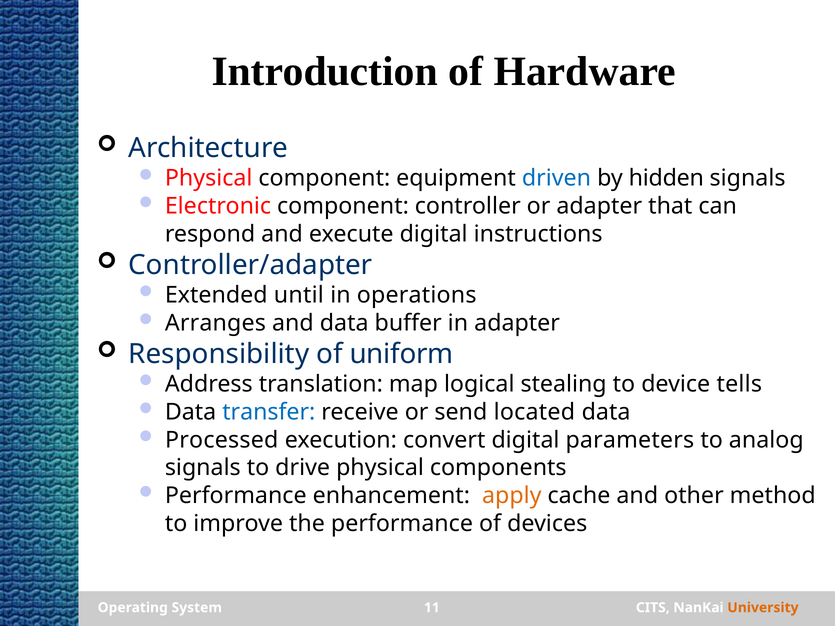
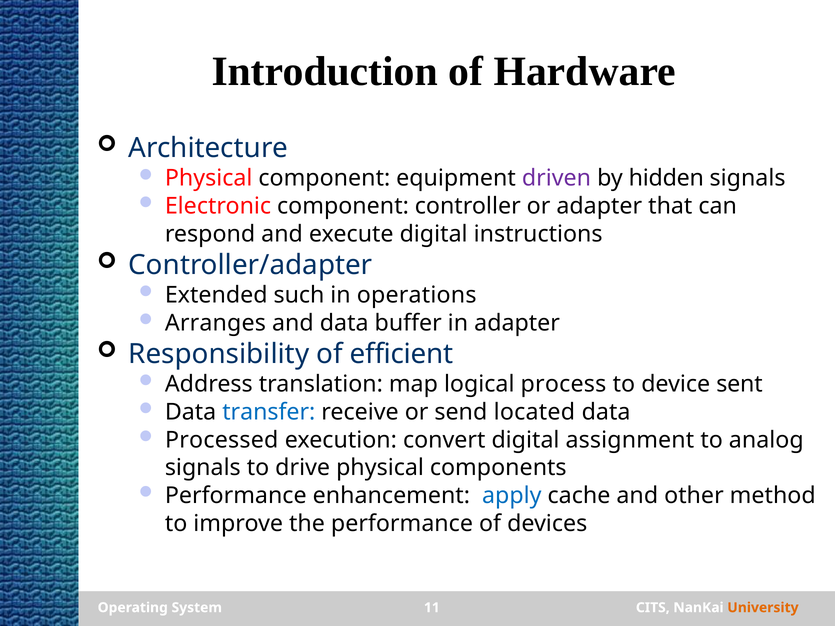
driven colour: blue -> purple
until: until -> such
uniform: uniform -> efficient
stealing: stealing -> process
tells: tells -> sent
parameters: parameters -> assignment
apply colour: orange -> blue
